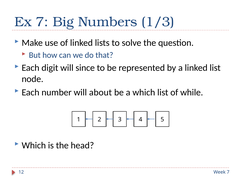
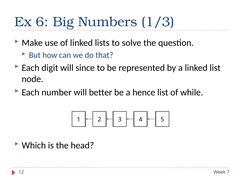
Ex 7: 7 -> 6
about: about -> better
a which: which -> hence
